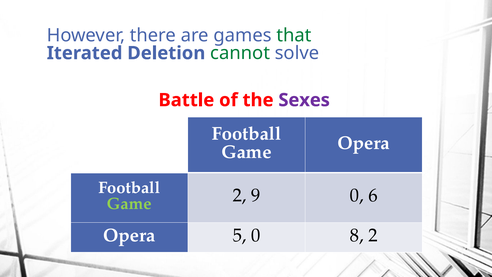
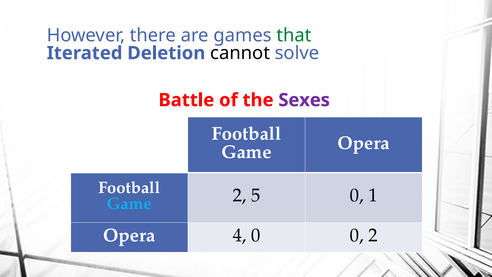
cannot colour: green -> black
Game at (129, 204) colour: light green -> light blue
9: 9 -> 5
6: 6 -> 1
5: 5 -> 4
0 8: 8 -> 0
